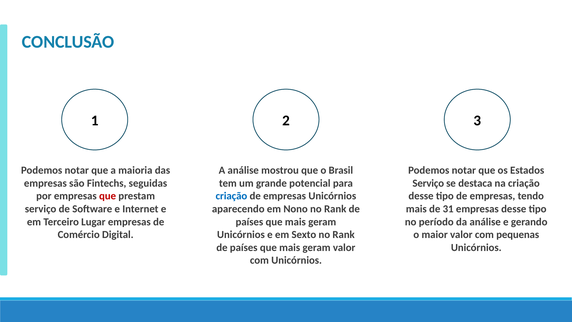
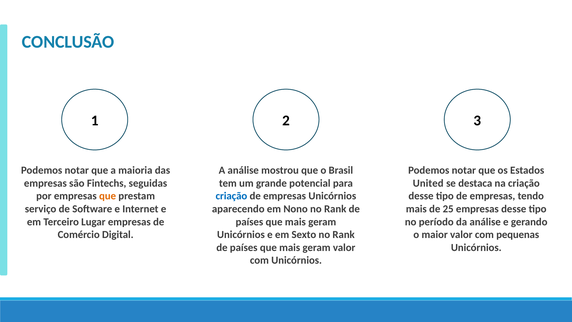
Serviço at (428, 183): Serviço -> United
que at (108, 196) colour: red -> orange
31: 31 -> 25
